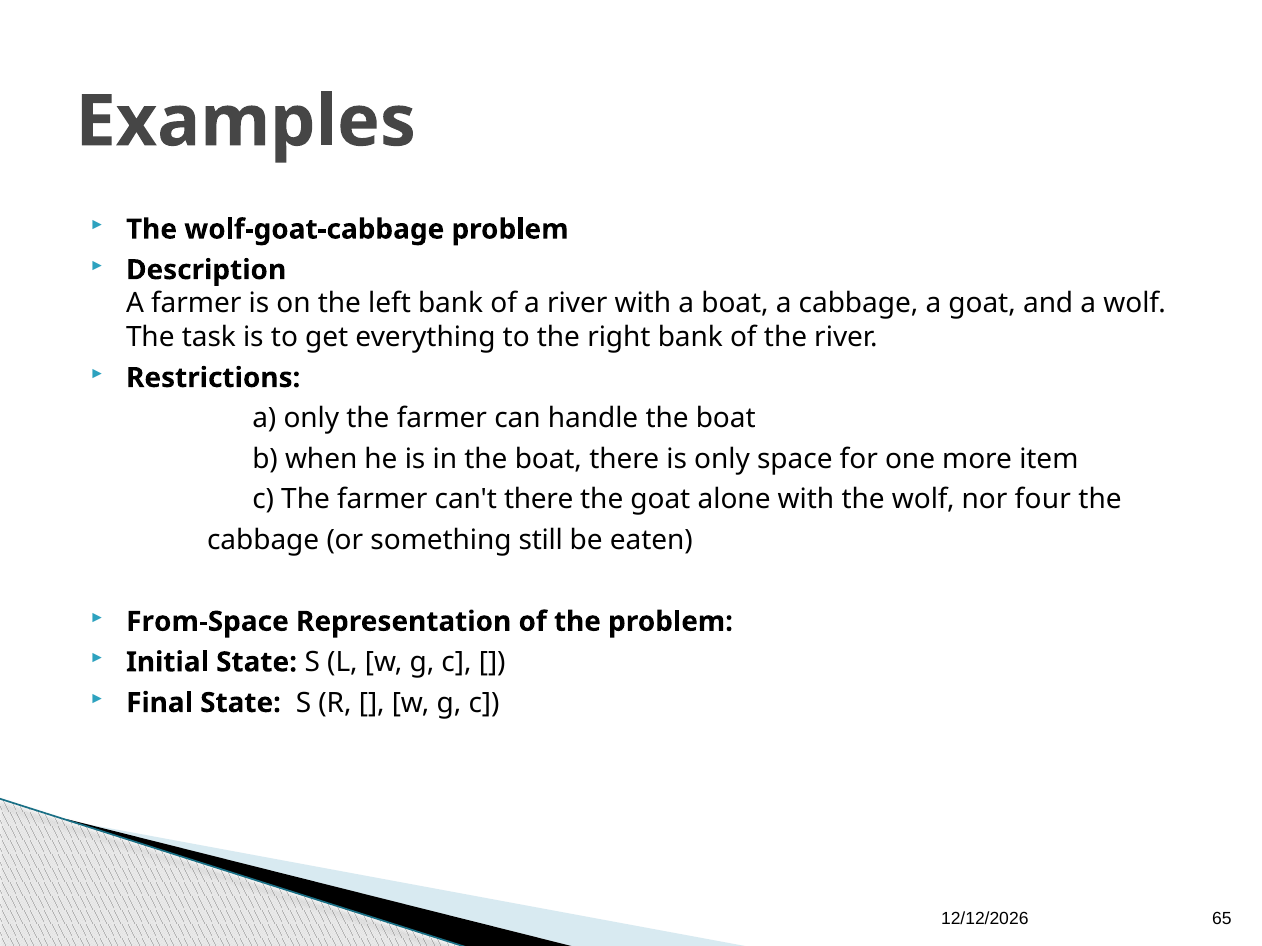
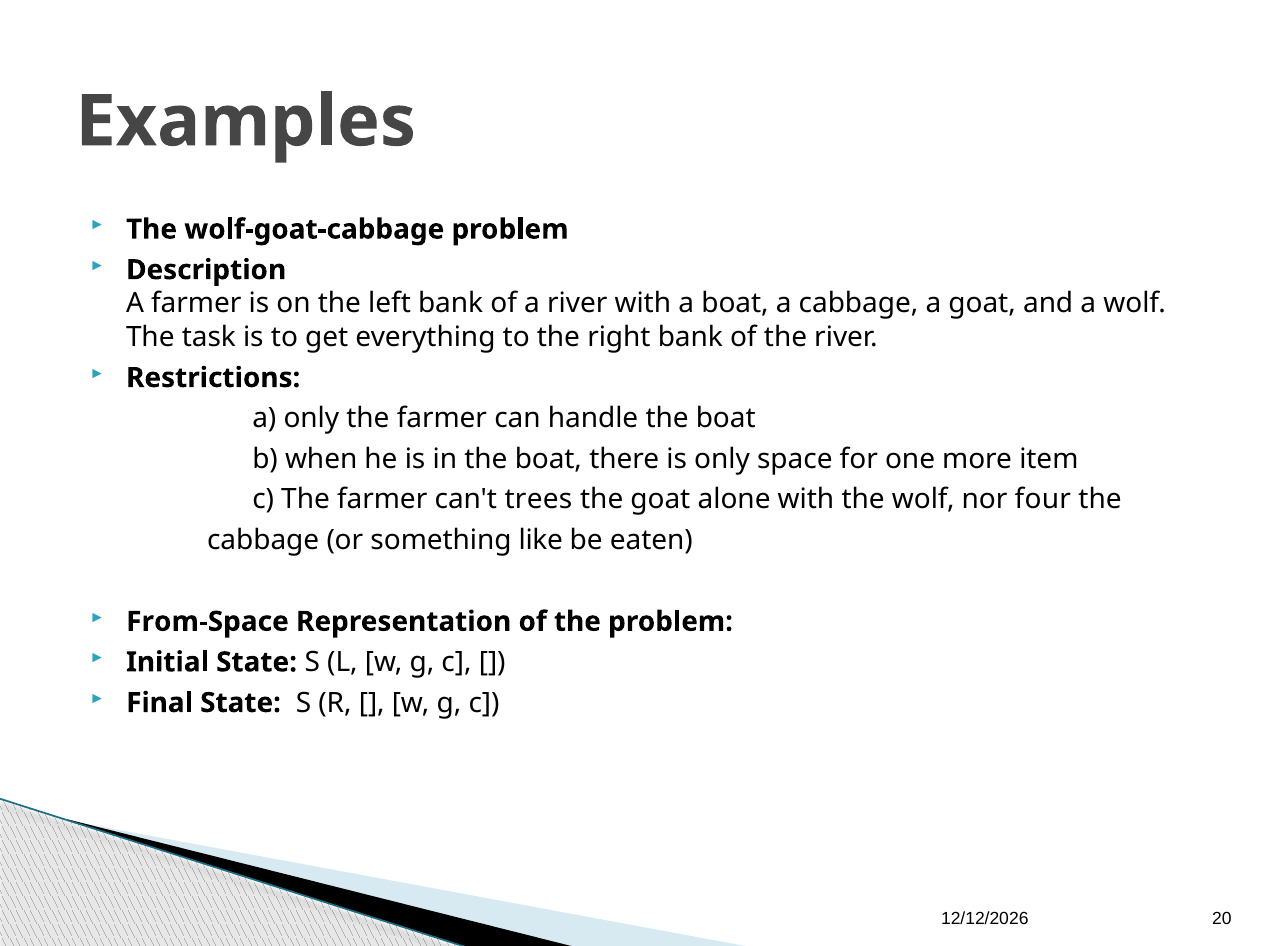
can't there: there -> trees
still: still -> like
65: 65 -> 20
